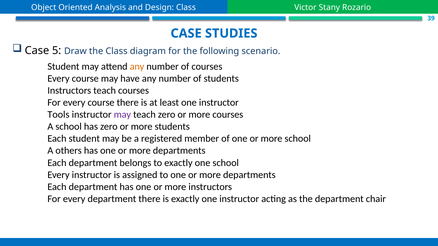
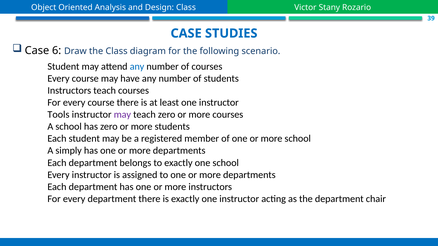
5: 5 -> 6
any at (137, 67) colour: orange -> blue
others: others -> simply
